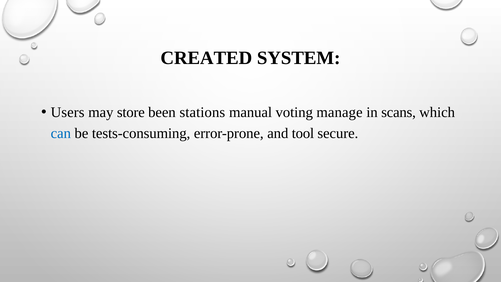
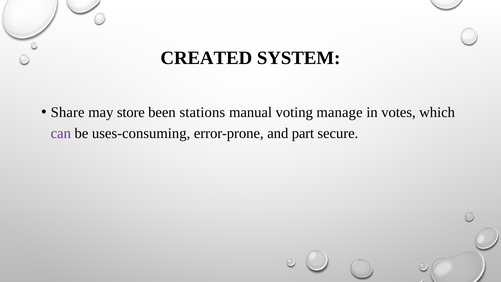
Users: Users -> Share
scans: scans -> votes
can colour: blue -> purple
tests-consuming: tests-consuming -> uses-consuming
tool: tool -> part
